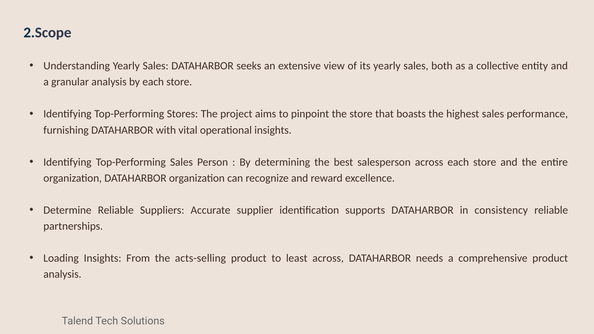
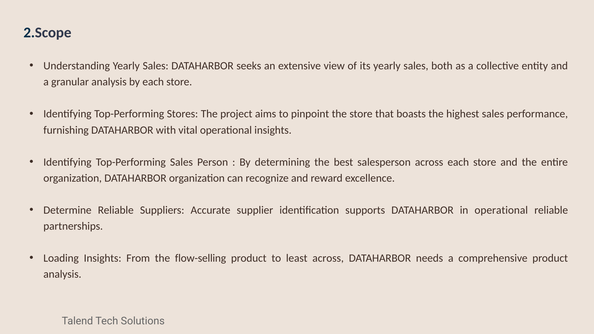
in consistency: consistency -> operational
acts-selling: acts-selling -> flow-selling
